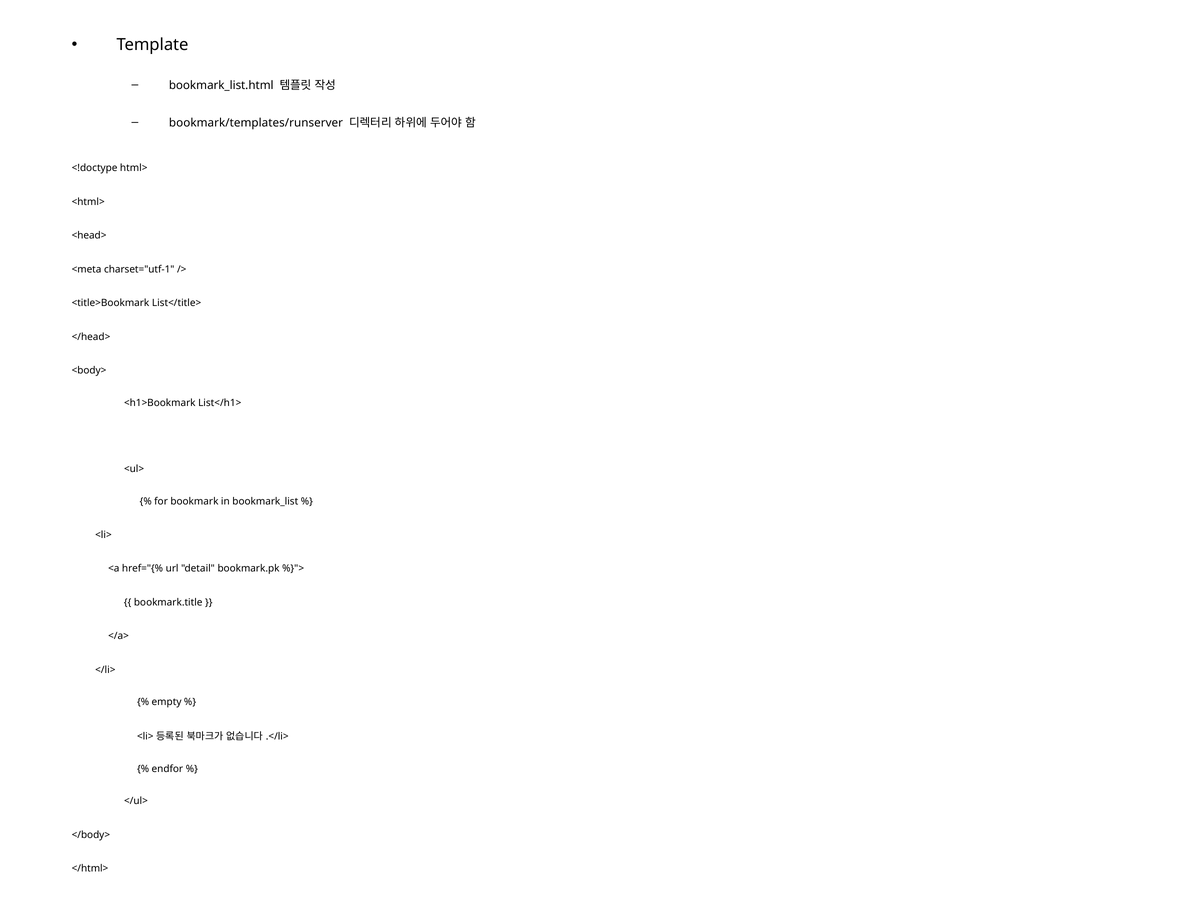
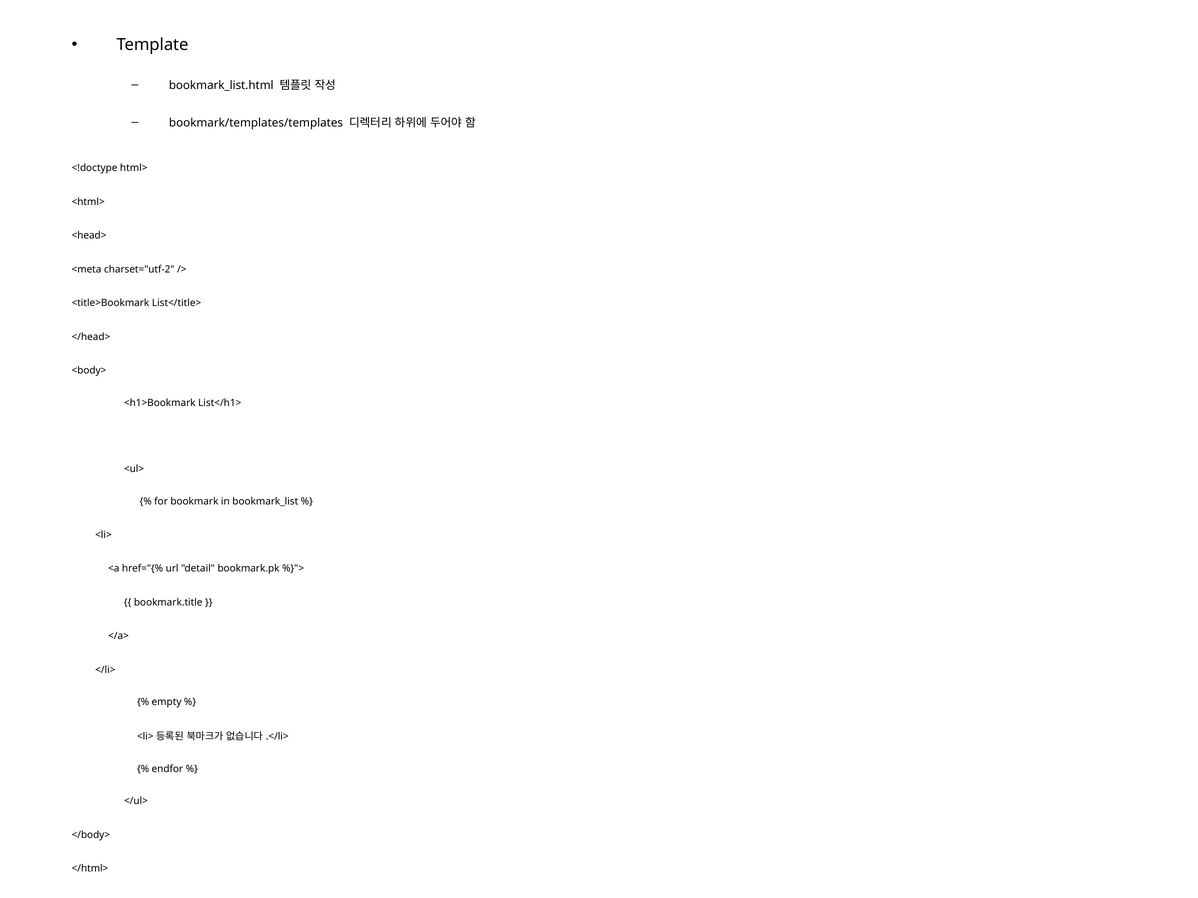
bookmark/templates/runserver: bookmark/templates/runserver -> bookmark/templates/templates
charset="utf-1: charset="utf-1 -> charset="utf-2
